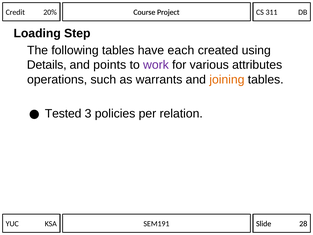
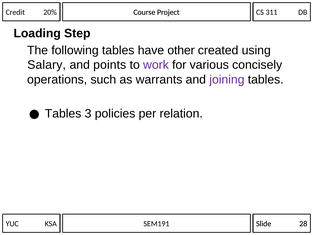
each: each -> other
Details: Details -> Salary
attributes: attributes -> concisely
joining colour: orange -> purple
Tested at (63, 114): Tested -> Tables
